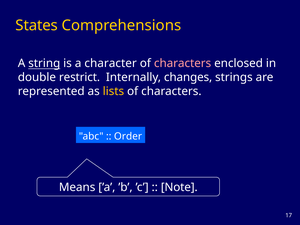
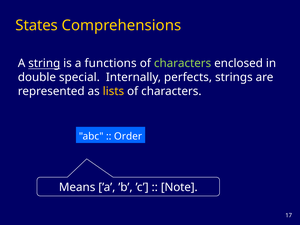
character: character -> functions
characters at (183, 63) colour: pink -> light green
restrict: restrict -> special
changes: changes -> perfects
